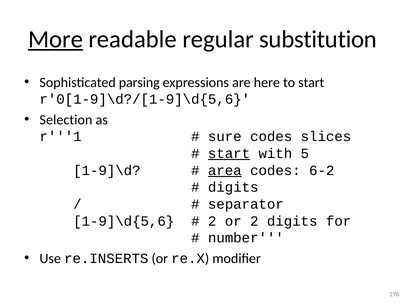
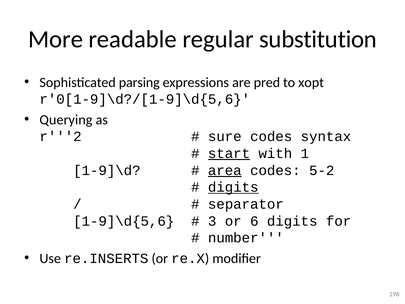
More underline: present -> none
here: here -> pred
to start: start -> xopt
Selection: Selection -> Querying
r'''1: r'''1 -> r'''2
slices: slices -> syntax
5: 5 -> 1
6-2: 6-2 -> 5-2
digits at (233, 187) underline: none -> present
2 at (212, 221): 2 -> 3
or 2: 2 -> 6
